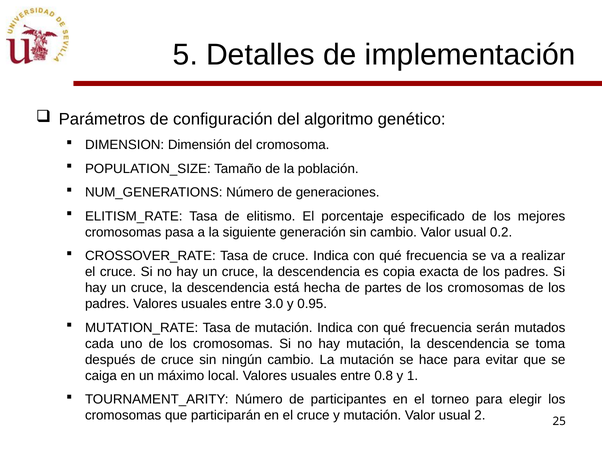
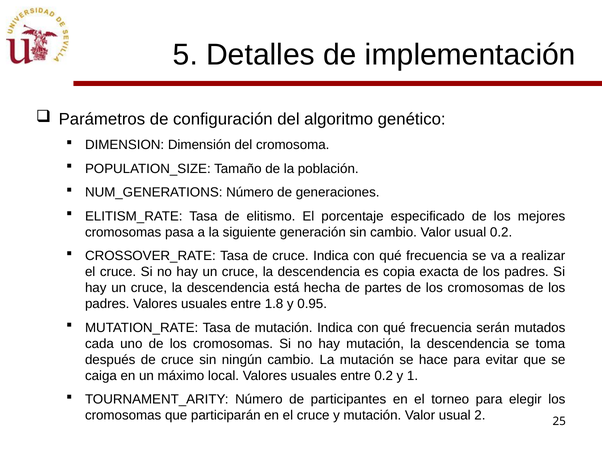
3.0: 3.0 -> 1.8
entre 0.8: 0.8 -> 0.2
